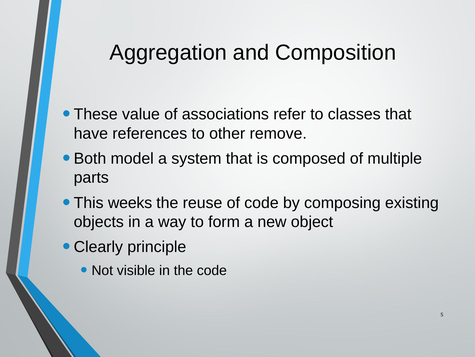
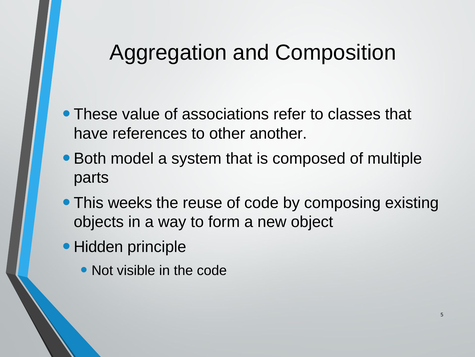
remove: remove -> another
Clearly: Clearly -> Hidden
